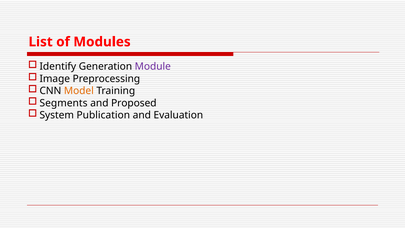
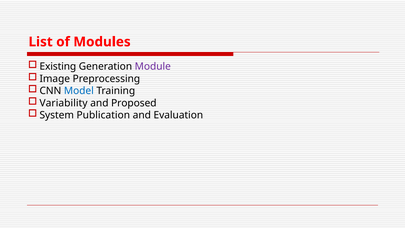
Identify: Identify -> Existing
Model colour: orange -> blue
Segments: Segments -> Variability
